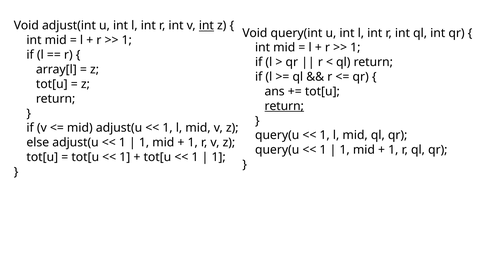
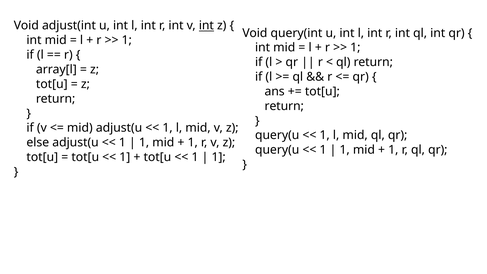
return at (284, 106) underline: present -> none
